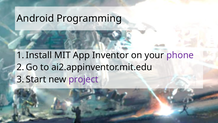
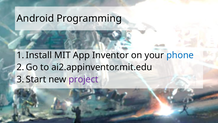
phone colour: purple -> blue
